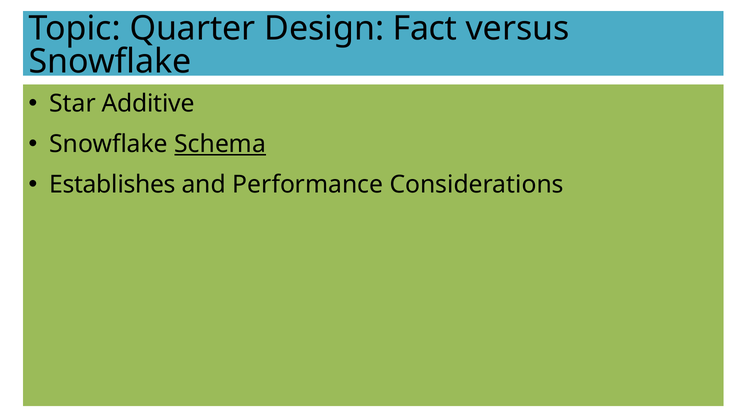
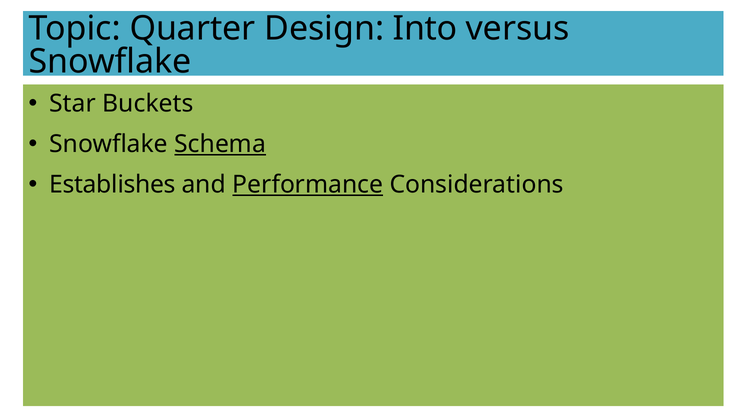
Fact: Fact -> Into
Additive: Additive -> Buckets
Performance underline: none -> present
